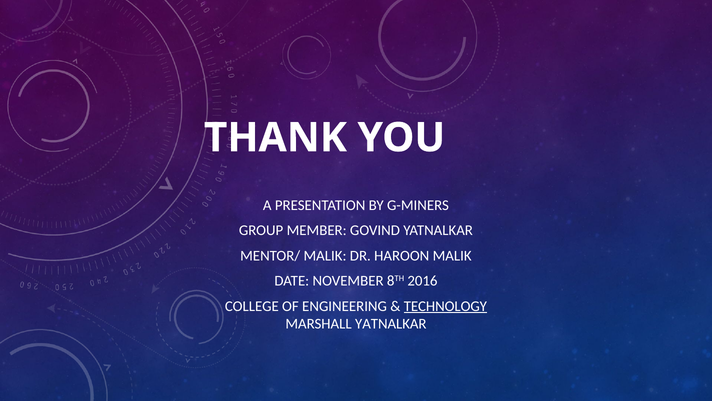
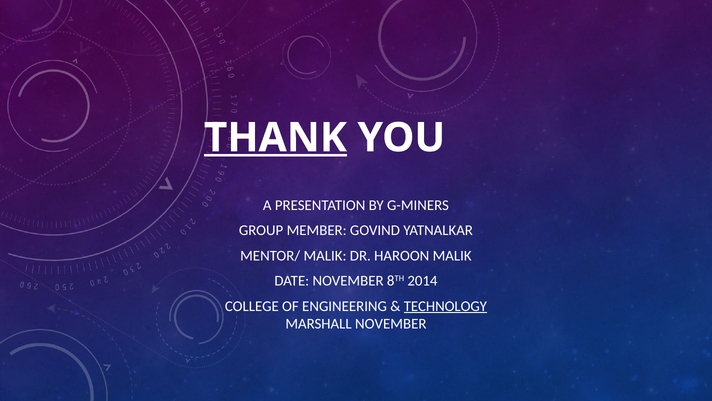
THANK underline: none -> present
2016: 2016 -> 2014
MARSHALL YATNALKAR: YATNALKAR -> NOVEMBER
